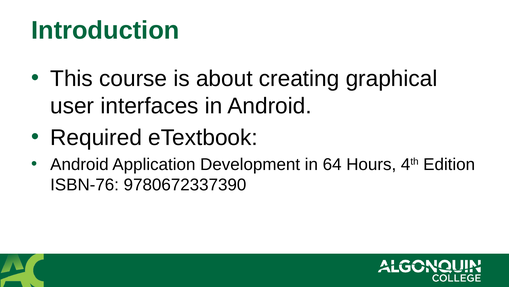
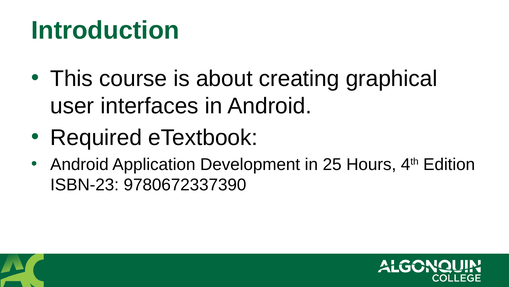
64: 64 -> 25
ISBN-76: ISBN-76 -> ISBN-23
